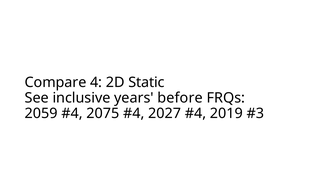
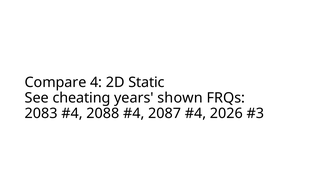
inclusive: inclusive -> cheating
before: before -> shown
2059: 2059 -> 2083
2075: 2075 -> 2088
2027: 2027 -> 2087
2019: 2019 -> 2026
